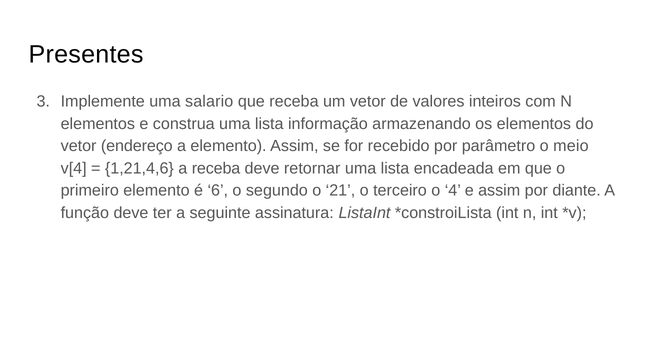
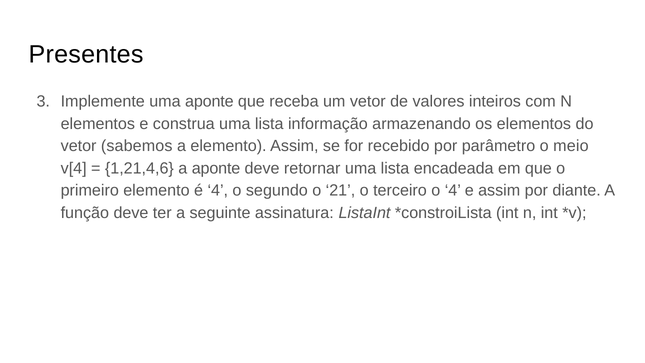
uma salario: salario -> aponte
endereço: endereço -> sabemos
a receba: receba -> aponte
é 6: 6 -> 4
